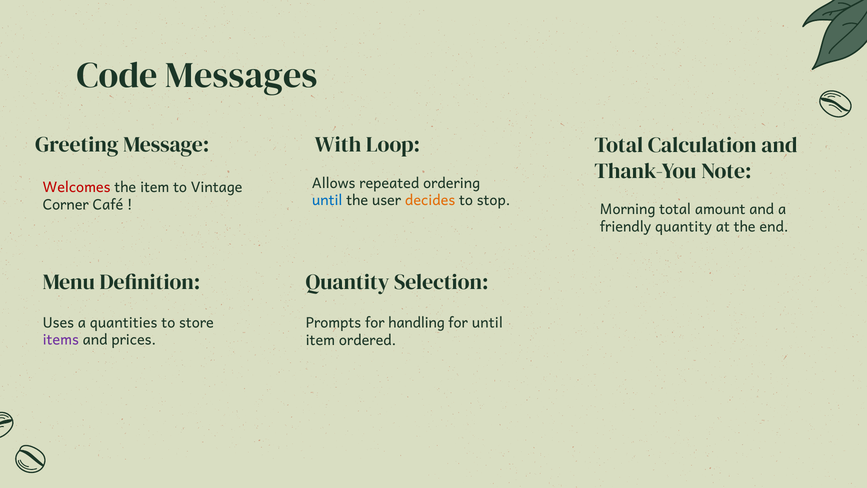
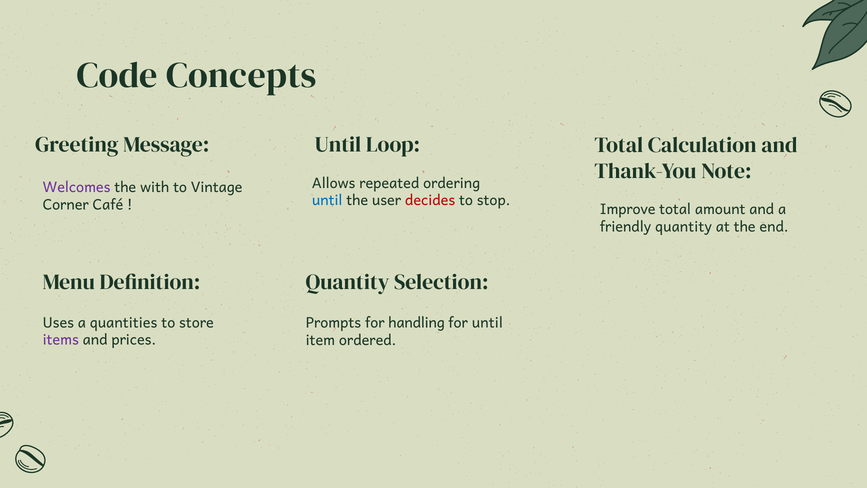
Messages: Messages -> Concepts
With at (338, 145): With -> Until
Welcomes colour: red -> purple
the item: item -> with
decides colour: orange -> red
Morning: Morning -> Improve
